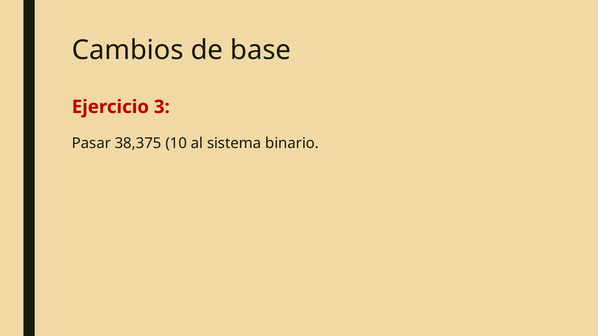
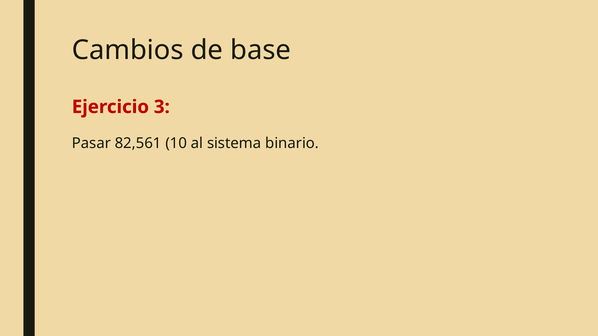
38,375: 38,375 -> 82,561
